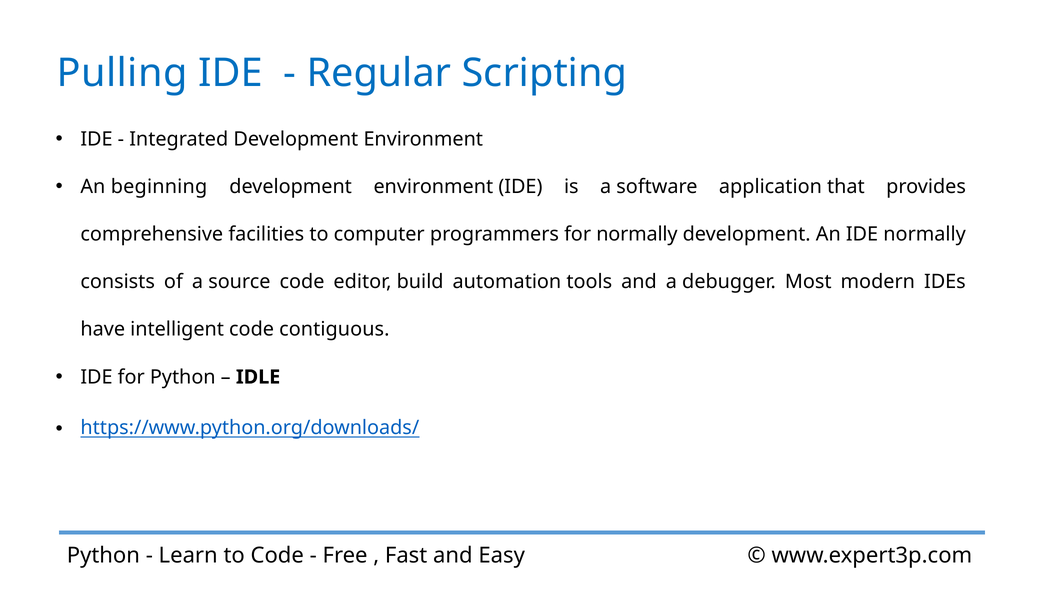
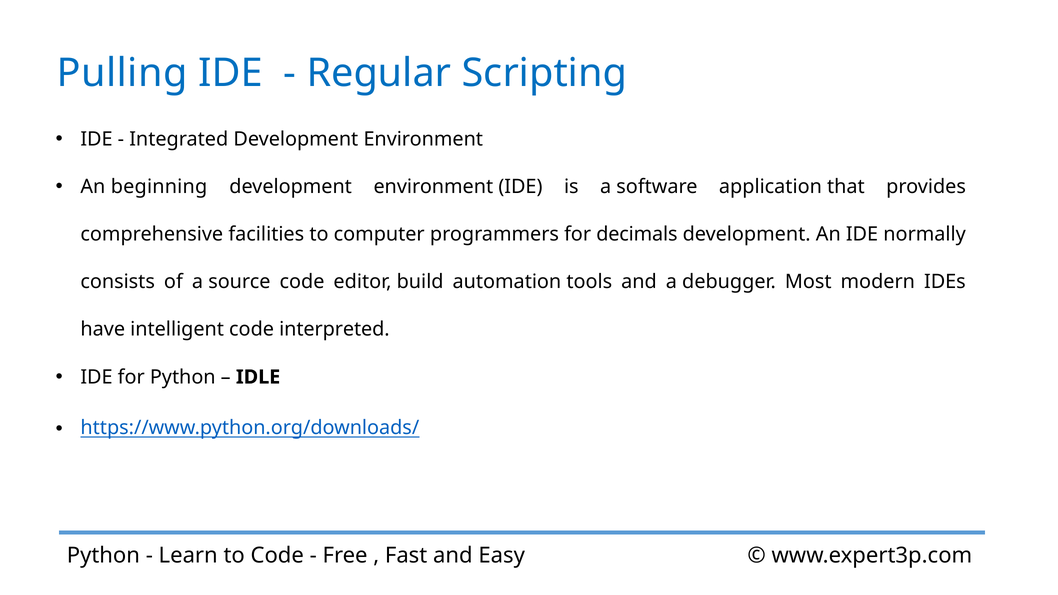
for normally: normally -> decimals
contiguous: contiguous -> interpreted
